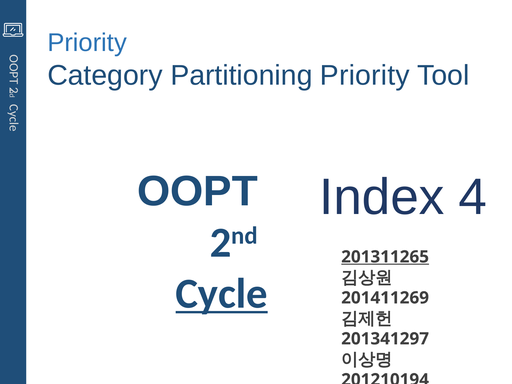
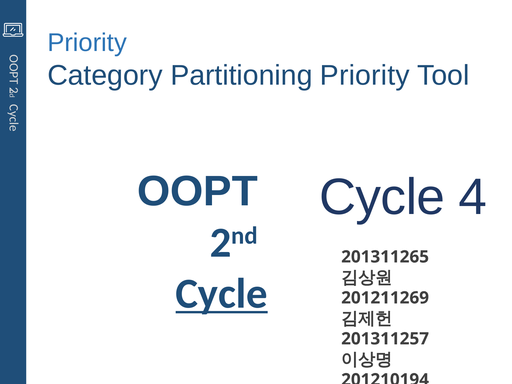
Index at (382, 197): Index -> Cycle
201311265 underline: present -> none
201411269: 201411269 -> 201211269
201341297: 201341297 -> 201311257
